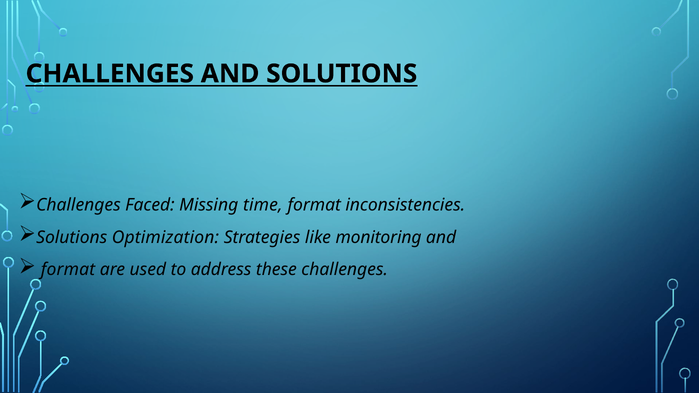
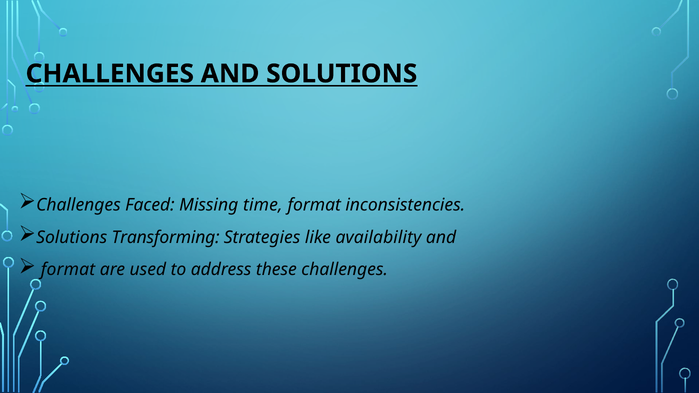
Optimization: Optimization -> Transforming
monitoring: monitoring -> availability
